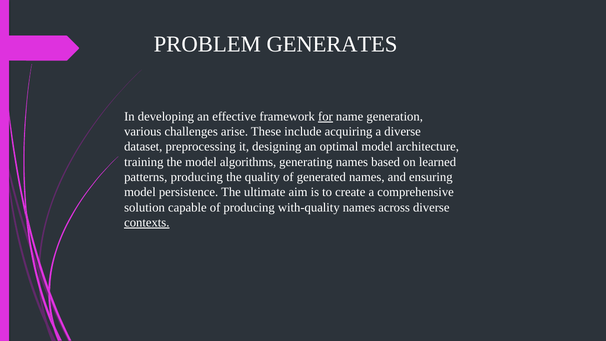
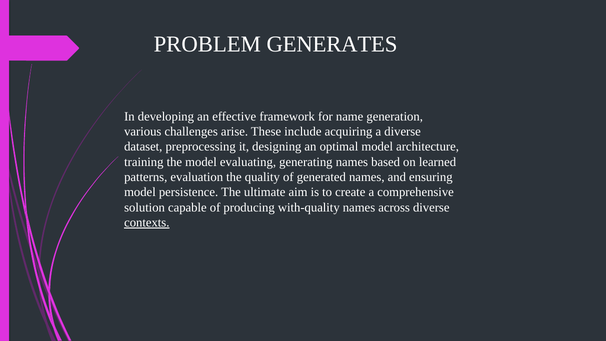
for underline: present -> none
algorithms: algorithms -> evaluating
patterns producing: producing -> evaluation
